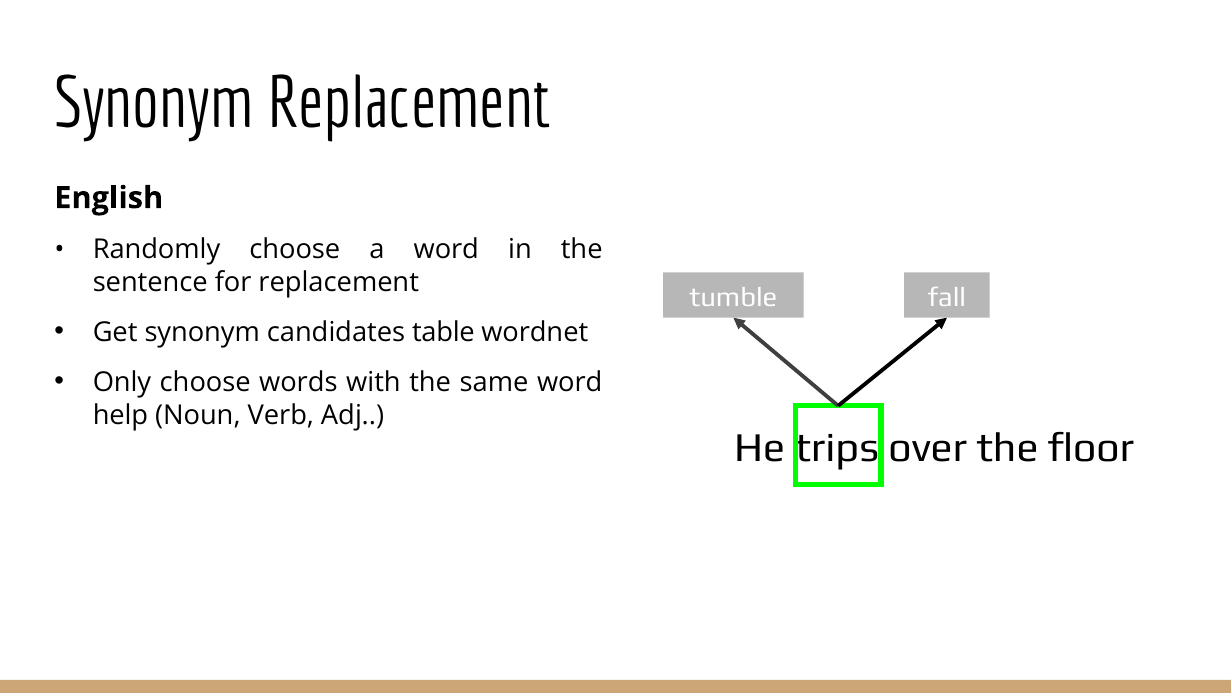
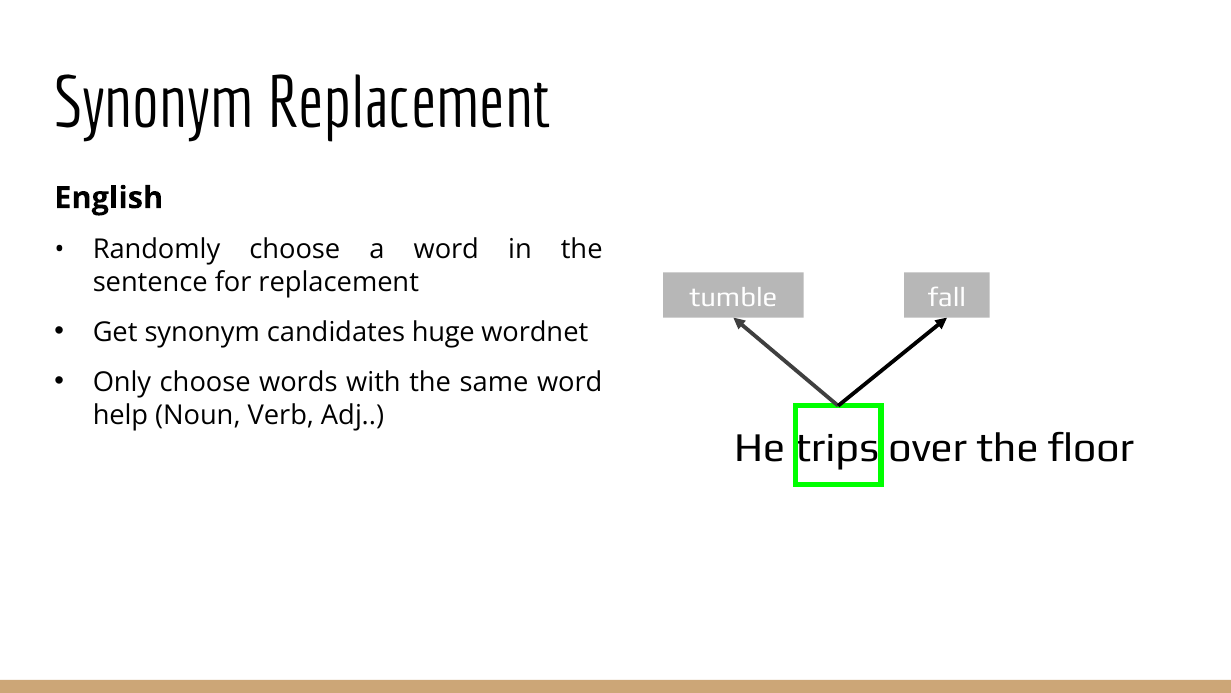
table: table -> huge
